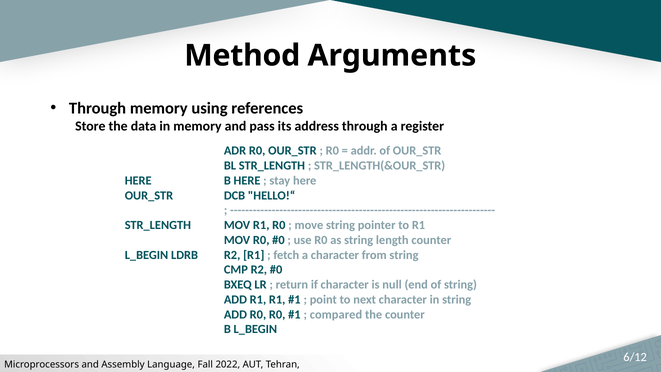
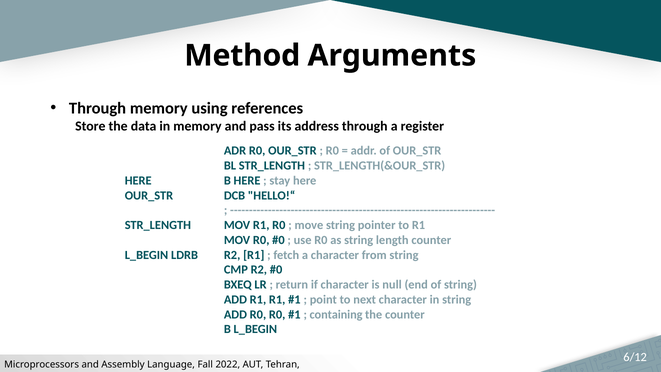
compared: compared -> containing
